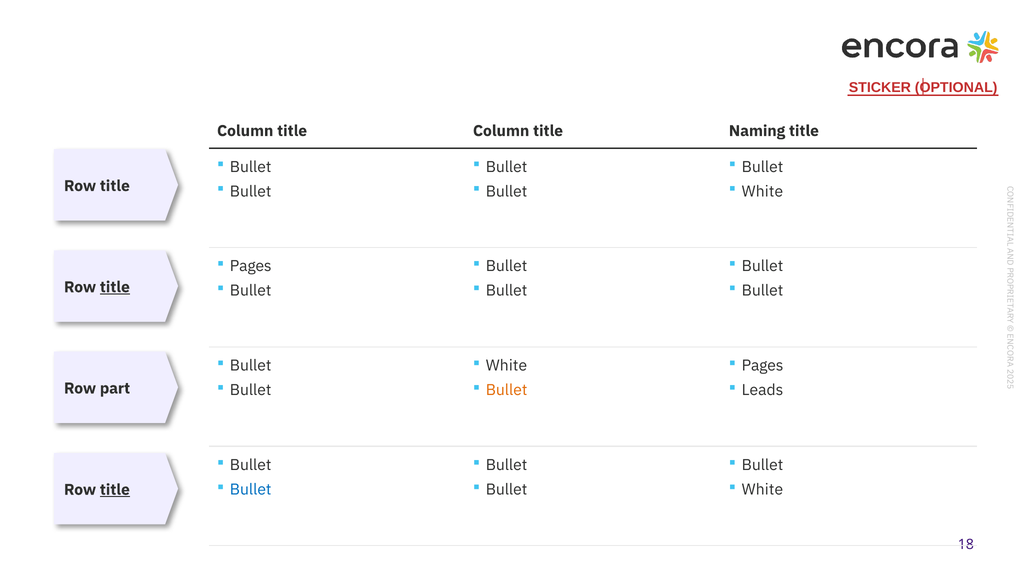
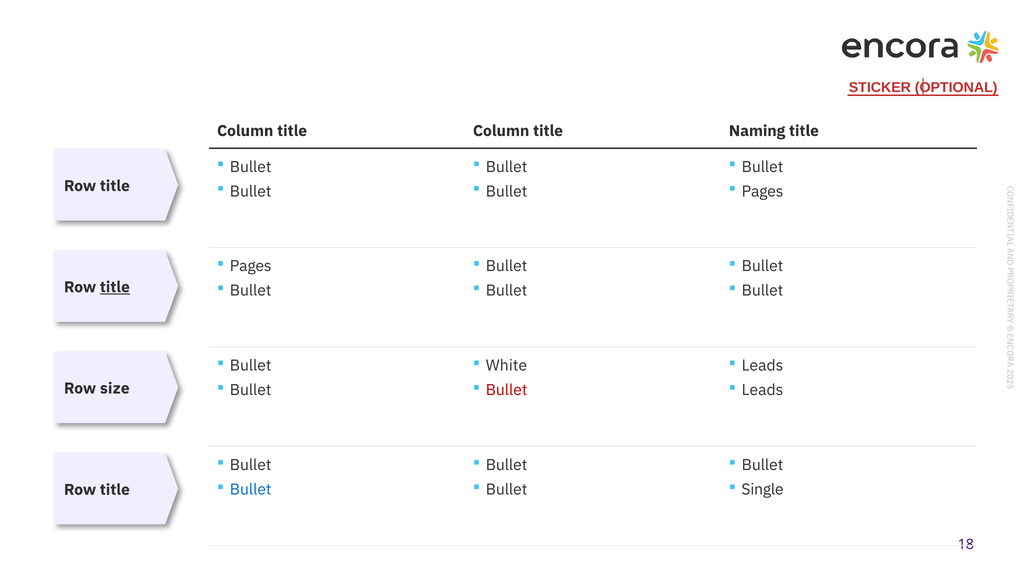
White at (762, 191): White -> Pages
Pages at (763, 366): Pages -> Leads
part: part -> size
Bullet at (507, 390) colour: orange -> red
White at (762, 490): White -> Single
title at (115, 490) underline: present -> none
